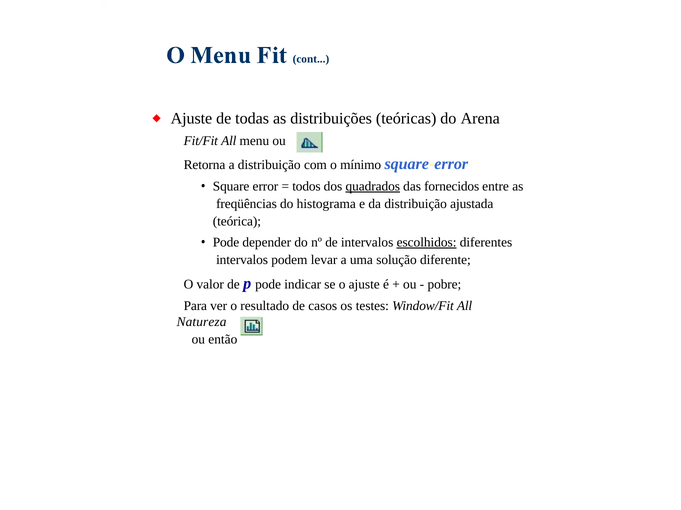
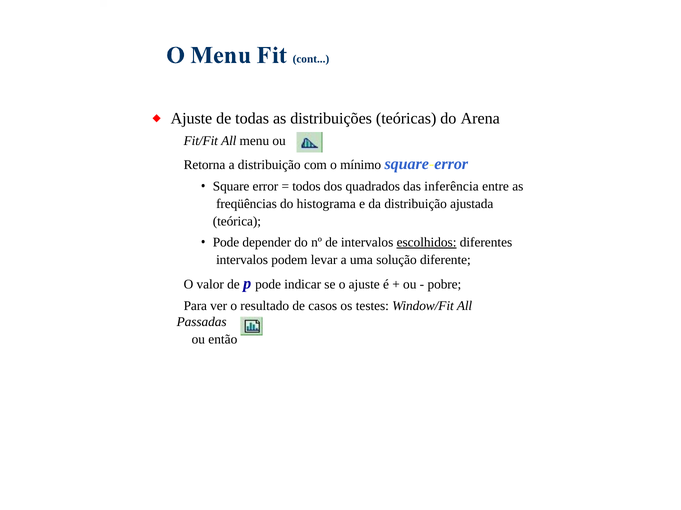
quadrados underline: present -> none
fornecidos: fornecidos -> inferência
Natureza: Natureza -> Passadas
